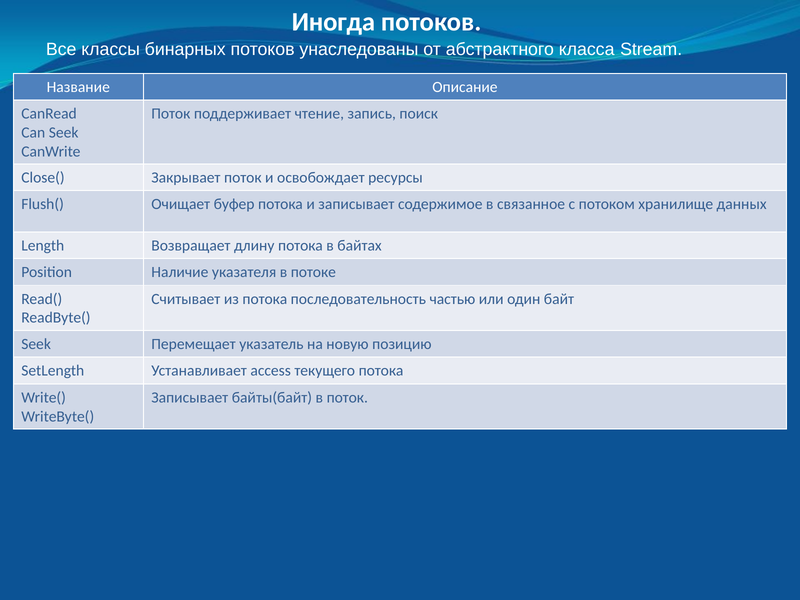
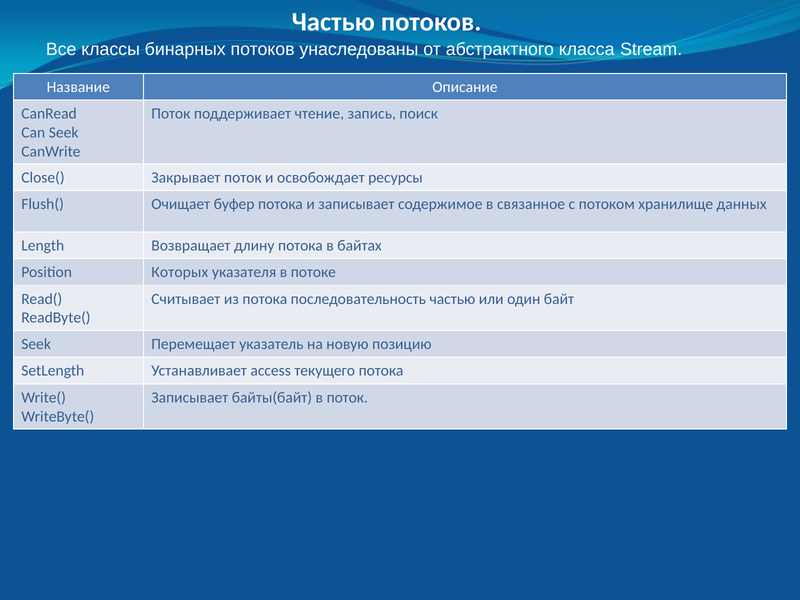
Иногда at (333, 22): Иногда -> Частью
Наличие: Наличие -> Которых
